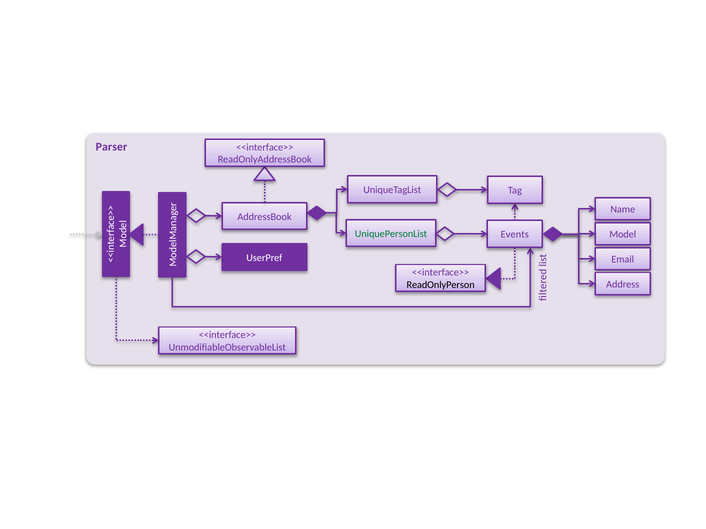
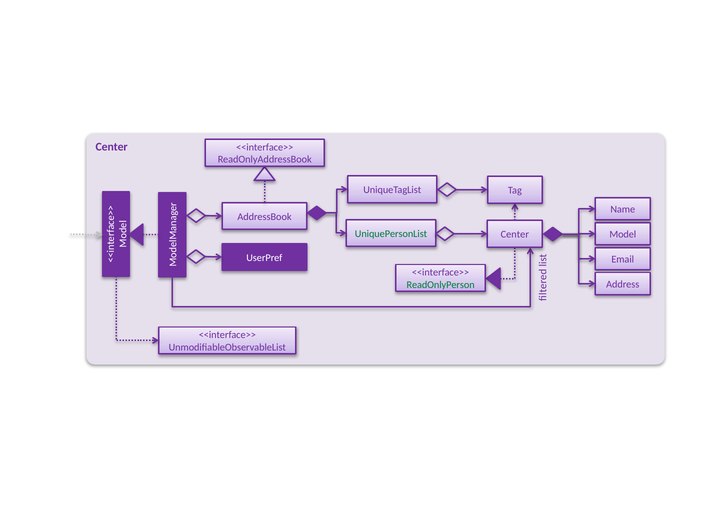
Parser at (111, 147): Parser -> Center
Events at (515, 235): Events -> Center
ReadOnlyPerson colour: black -> green
